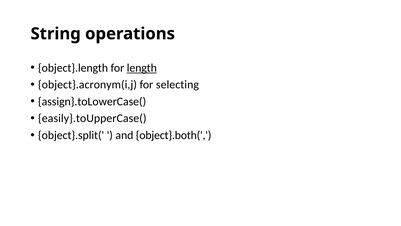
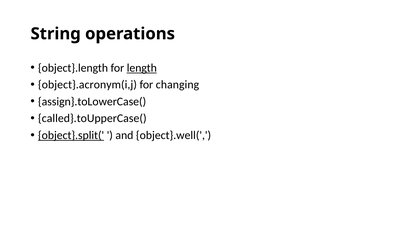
selecting: selecting -> changing
easily}.toUpperCase(: easily}.toUpperCase( -> called}.toUpperCase(
object}.split( underline: none -> present
object}.both(: object}.both( -> object}.well(
